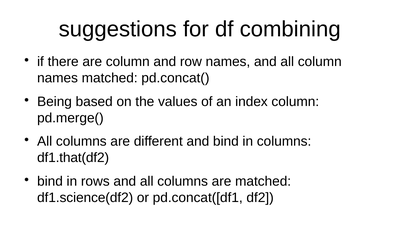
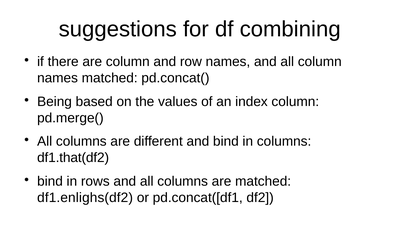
df1.science(df2: df1.science(df2 -> df1.enlighs(df2
